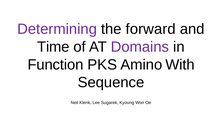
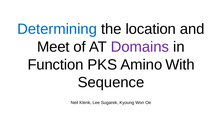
Determining colour: purple -> blue
forward: forward -> location
Time: Time -> Meet
